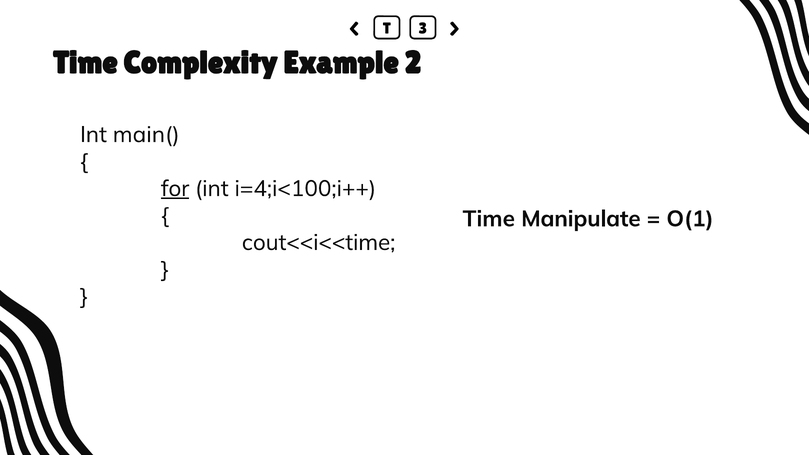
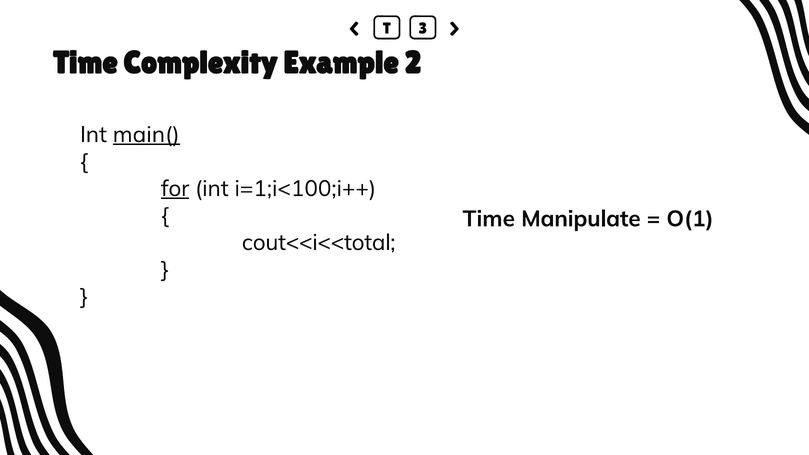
main( underline: none -> present
i=4;i<100;i++: i=4;i<100;i++ -> i=1;i<100;i++
cout<<i<<time: cout<<i<<time -> cout<<i<<total
